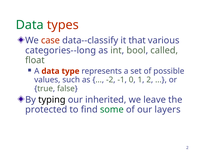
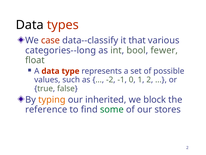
Data at (30, 25) colour: green -> black
called: called -> fewer
typing colour: black -> orange
leave: leave -> block
protected: protected -> reference
layers: layers -> stores
